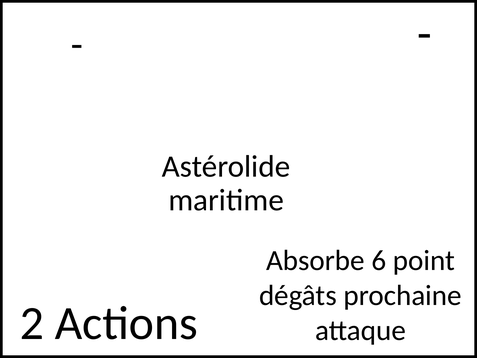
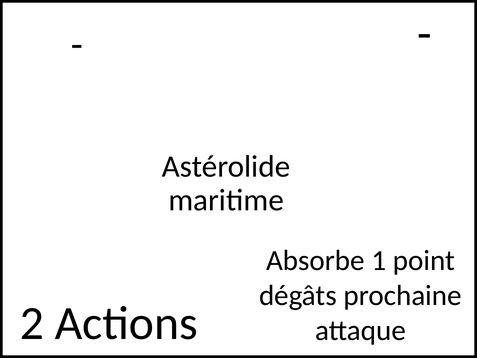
6: 6 -> 1
